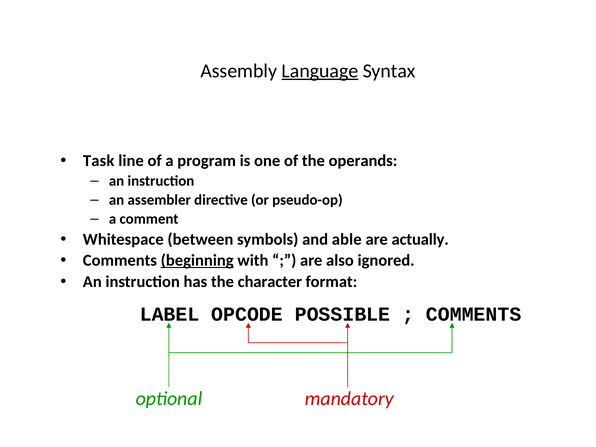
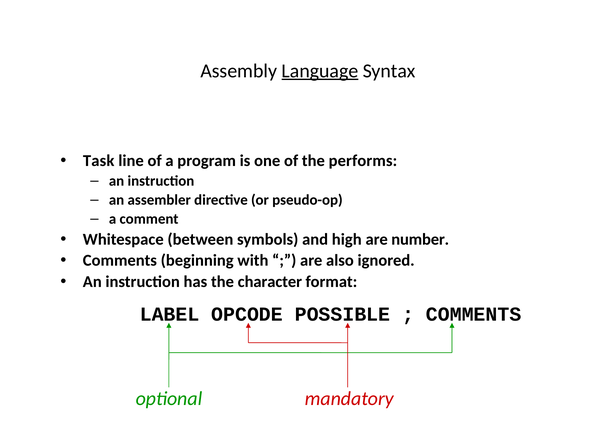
operands: operands -> performs
able: able -> high
actually: actually -> number
beginning underline: present -> none
